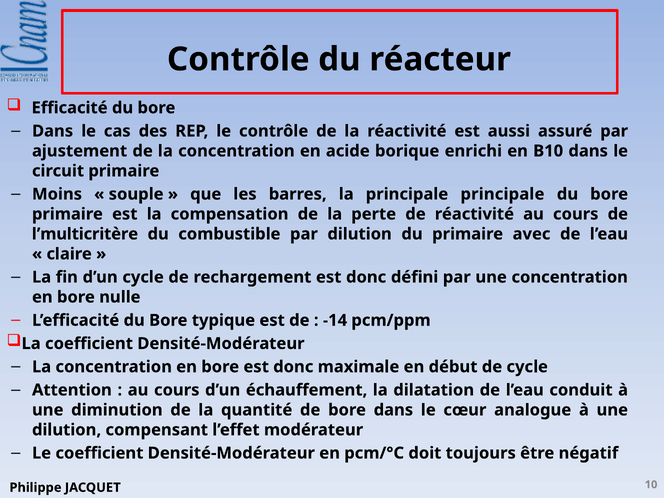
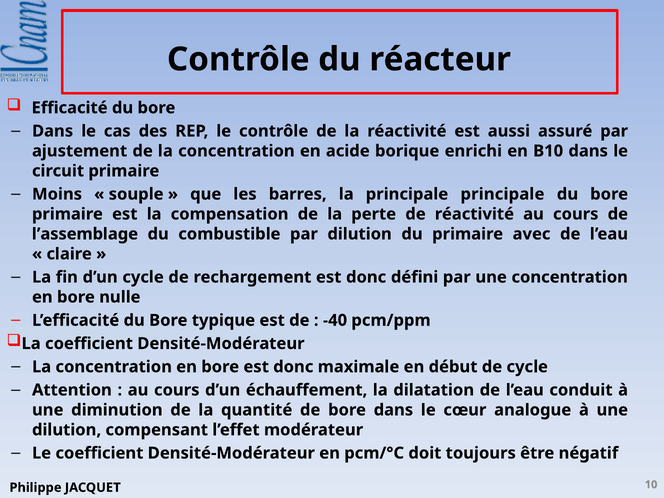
l’multicritère: l’multicritère -> l’assemblage
-14: -14 -> -40
